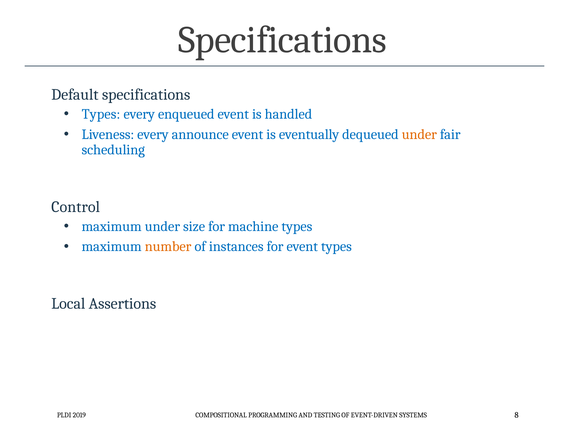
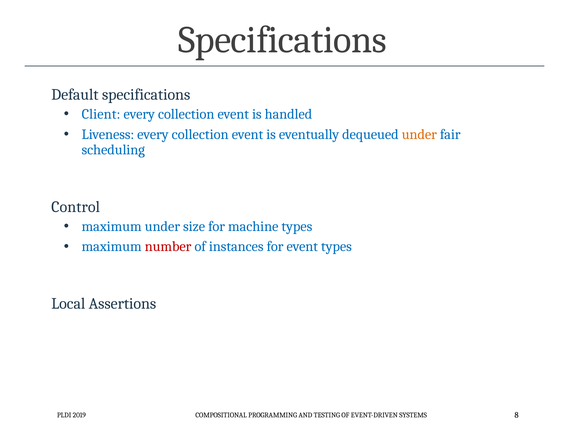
Types at (101, 114): Types -> Client
enqueued at (186, 114): enqueued -> collection
Liveness every announce: announce -> collection
number colour: orange -> red
